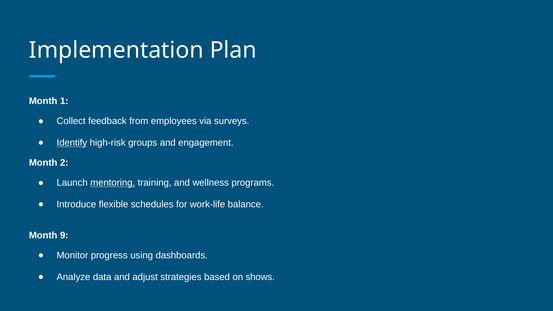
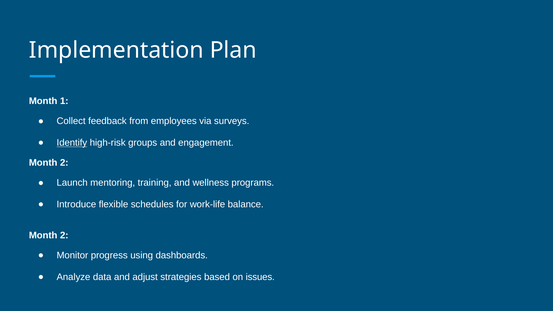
mentoring underline: present -> none
9 at (64, 235): 9 -> 2
shows: shows -> issues
